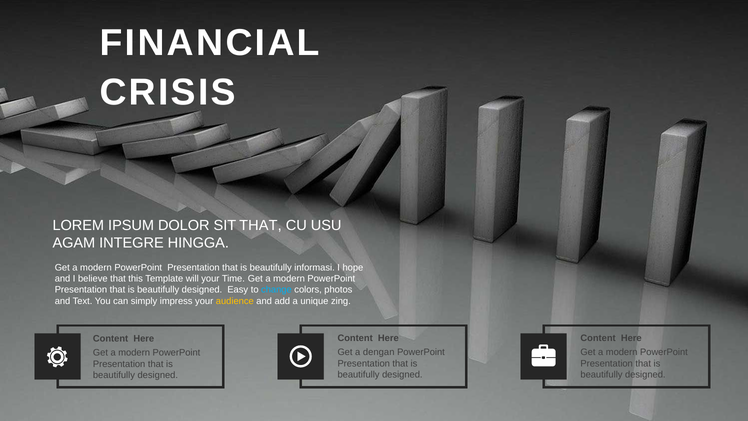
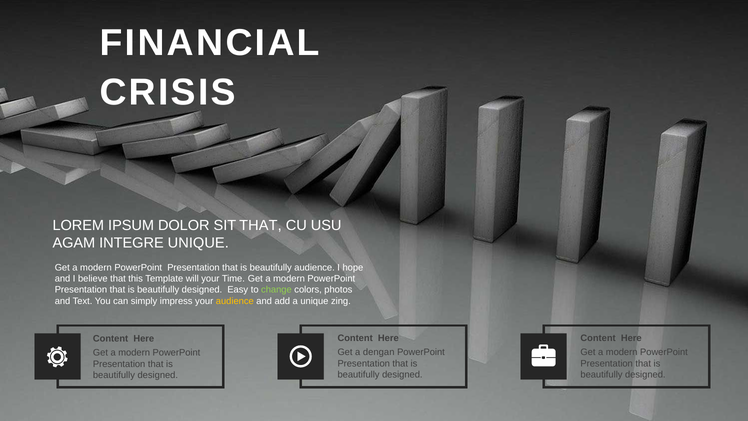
INTEGRE HINGGA: HINGGA -> UNIQUE
beautifully informasi: informasi -> audience
change colour: light blue -> light green
